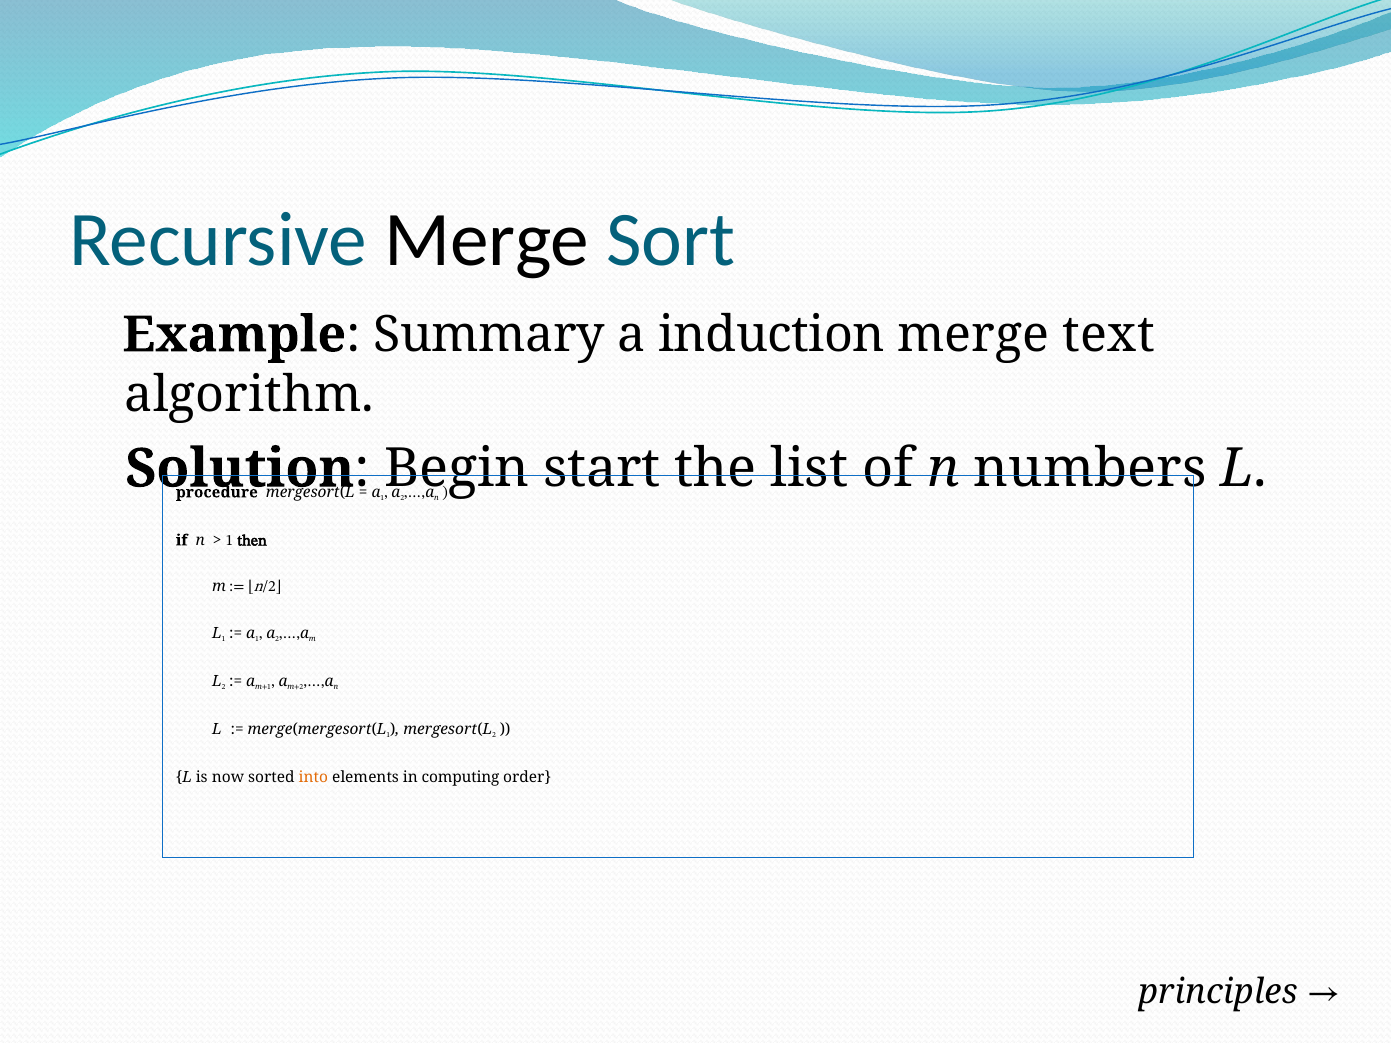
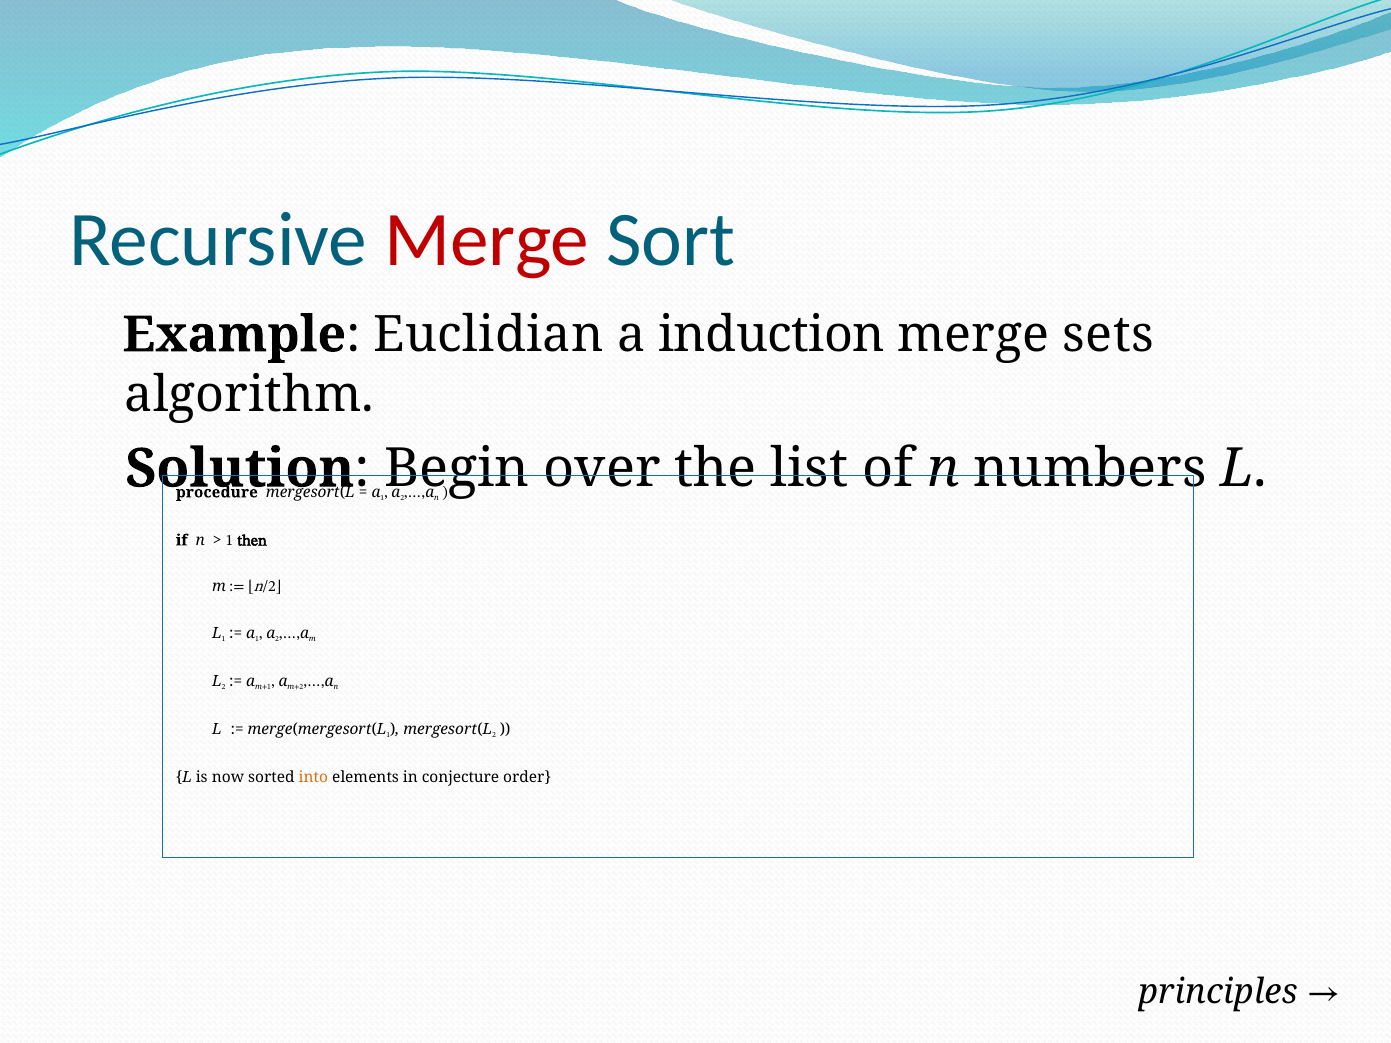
Merge at (487, 240) colour: black -> red
Summary: Summary -> Euclidian
text: text -> sets
start: start -> over
computing: computing -> conjecture
